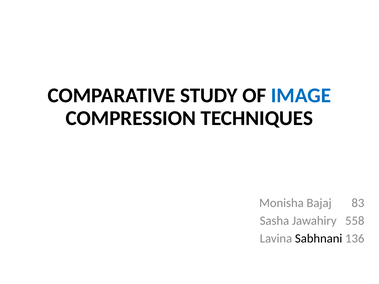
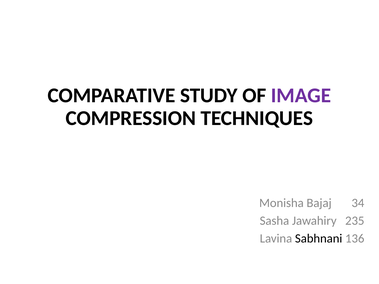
IMAGE colour: blue -> purple
83: 83 -> 34
558: 558 -> 235
